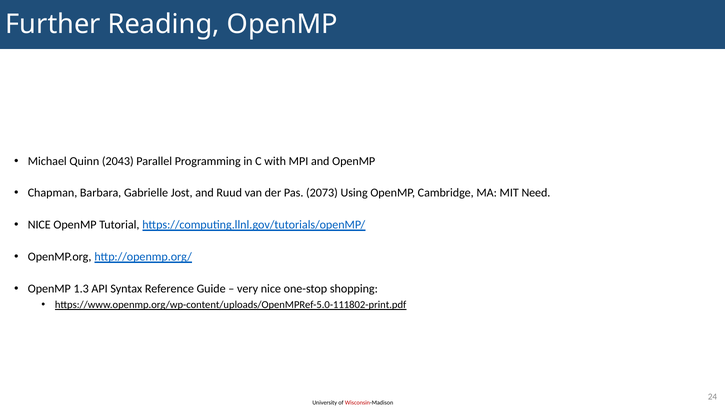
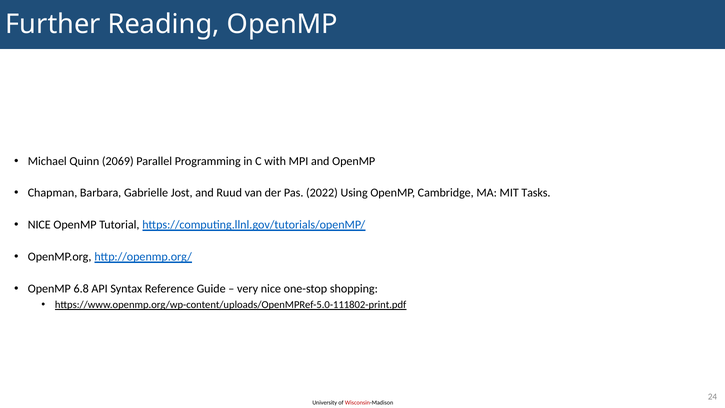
2043: 2043 -> 2069
2073: 2073 -> 2022
Need: Need -> Tasks
1.3: 1.3 -> 6.8
